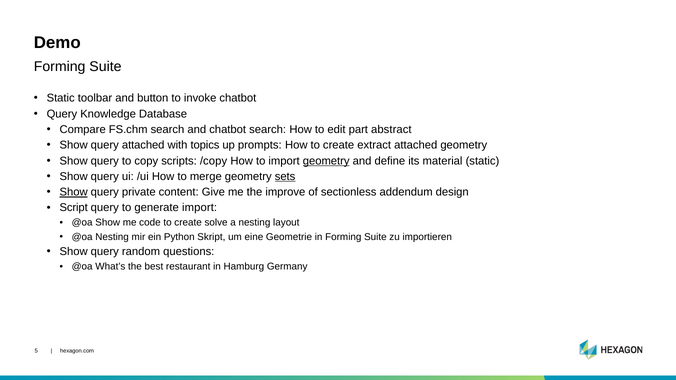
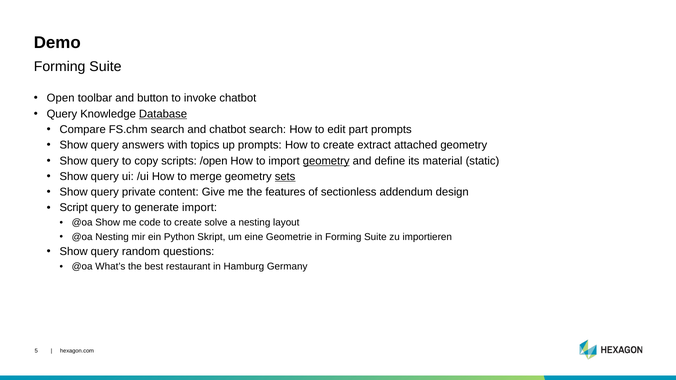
Static at (61, 98): Static -> Open
Database underline: none -> present
part abstract: abstract -> prompts
query attached: attached -> answers
/copy: /copy -> /open
Show at (74, 192) underline: present -> none
improve: improve -> features
